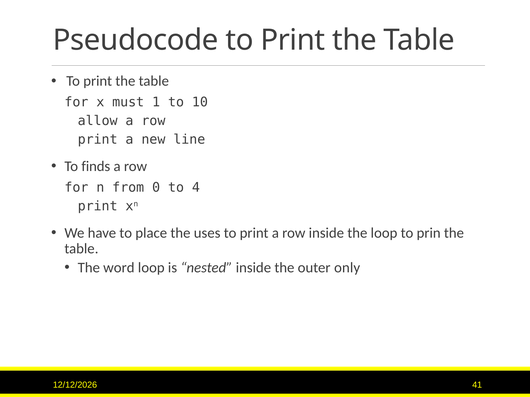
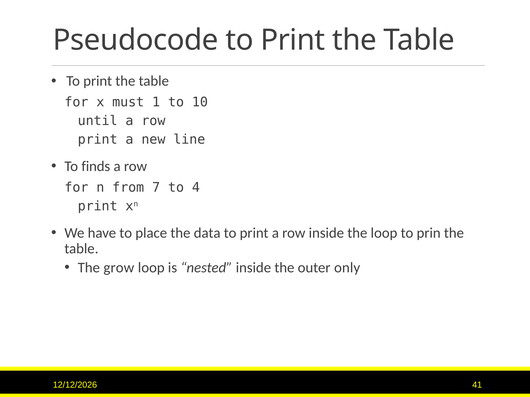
allow: allow -> until
0: 0 -> 7
uses: uses -> data
word: word -> grow
